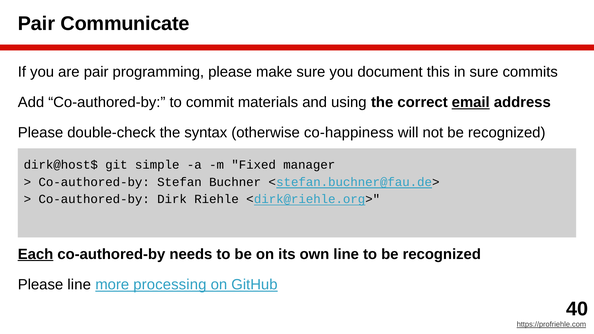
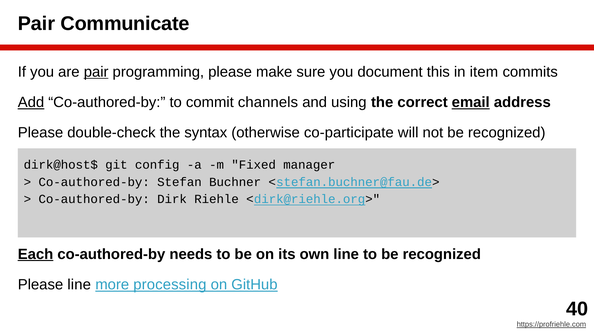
pair at (96, 72) underline: none -> present
in sure: sure -> item
Add underline: none -> present
materials: materials -> channels
co-happiness: co-happiness -> co-participate
simple: simple -> config
